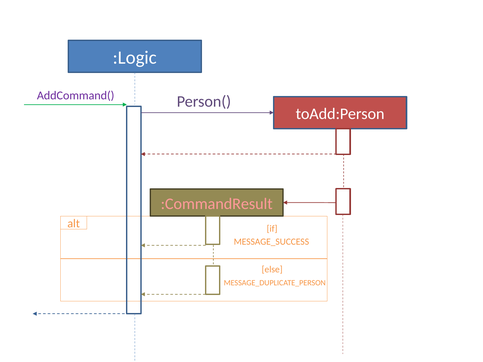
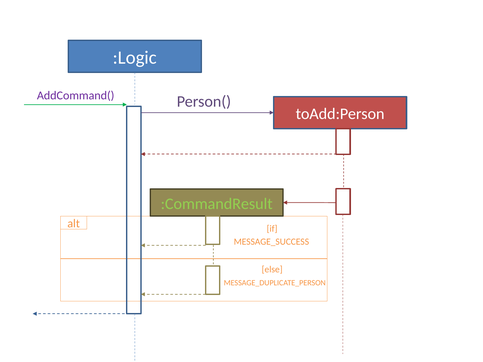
:CommandResult colour: pink -> light green
